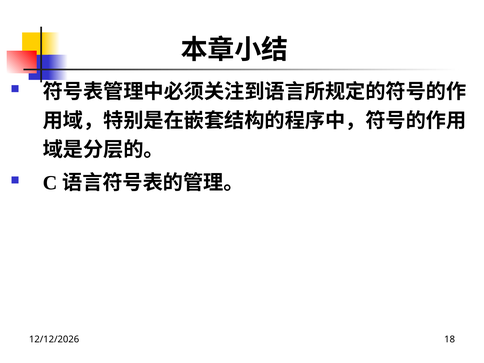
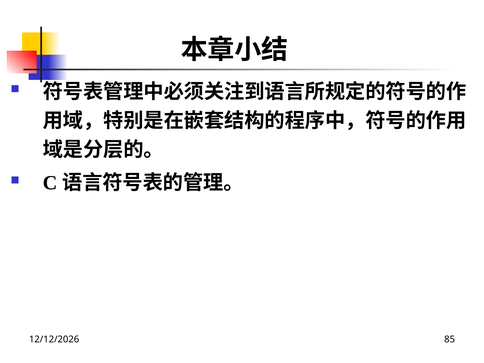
18: 18 -> 85
